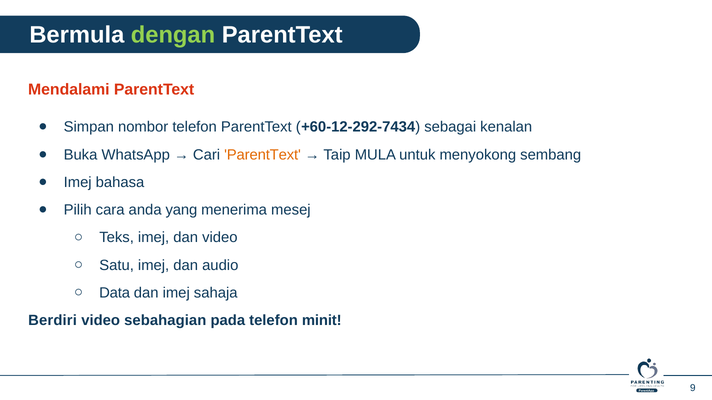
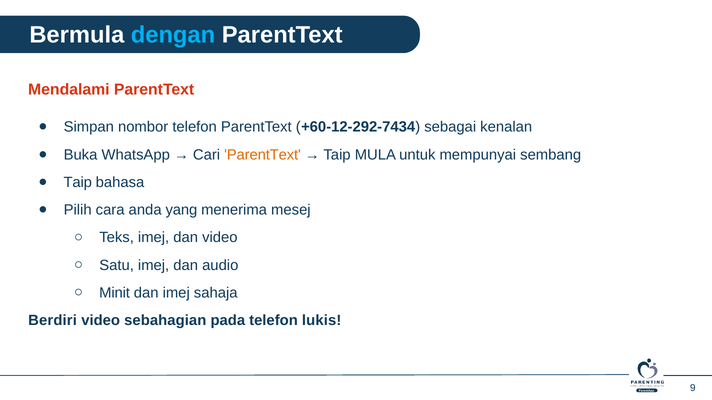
dengan colour: light green -> light blue
menyokong: menyokong -> mempunyai
Imej at (78, 183): Imej -> Taip
Data: Data -> Minit
minit: minit -> lukis
